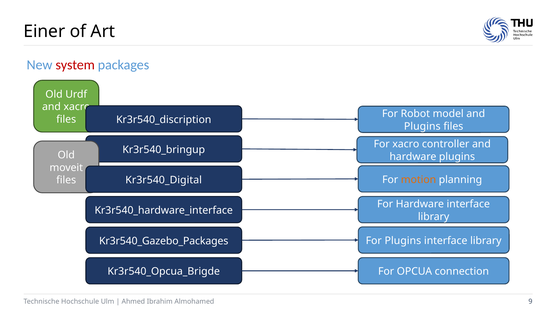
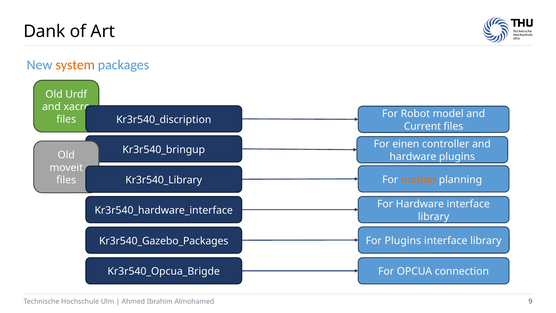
Einer: Einer -> Dank
system colour: red -> orange
Plugins at (422, 126): Plugins -> Current
For xacro: xacro -> einen
Kr3r540_Digital: Kr3r540_Digital -> Kr3r540_Library
